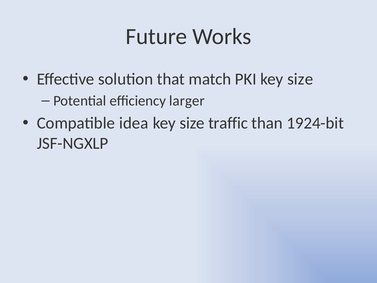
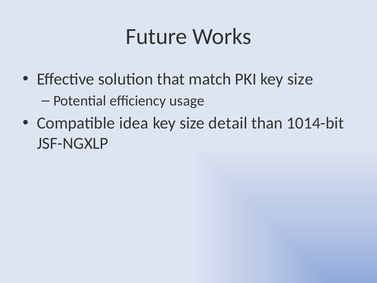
larger: larger -> usage
traffic: traffic -> detail
1924-bit: 1924-bit -> 1014-bit
